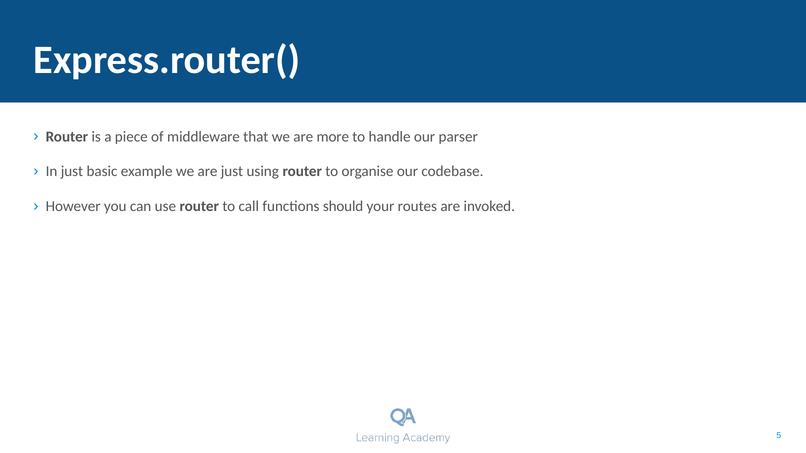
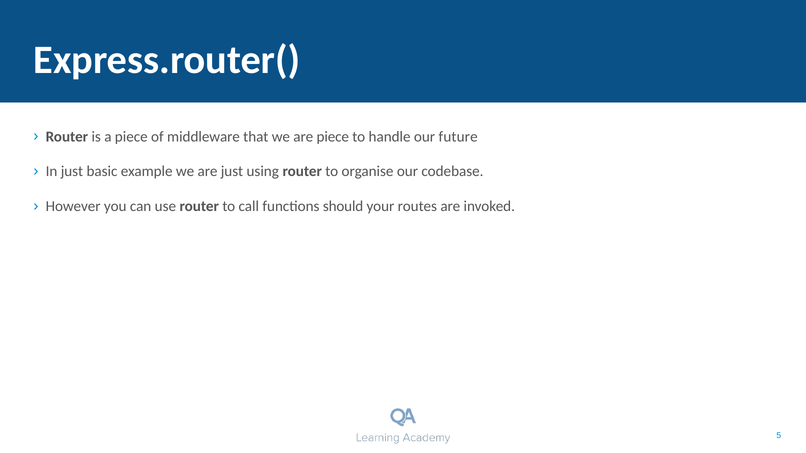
are more: more -> piece
parser: parser -> future
